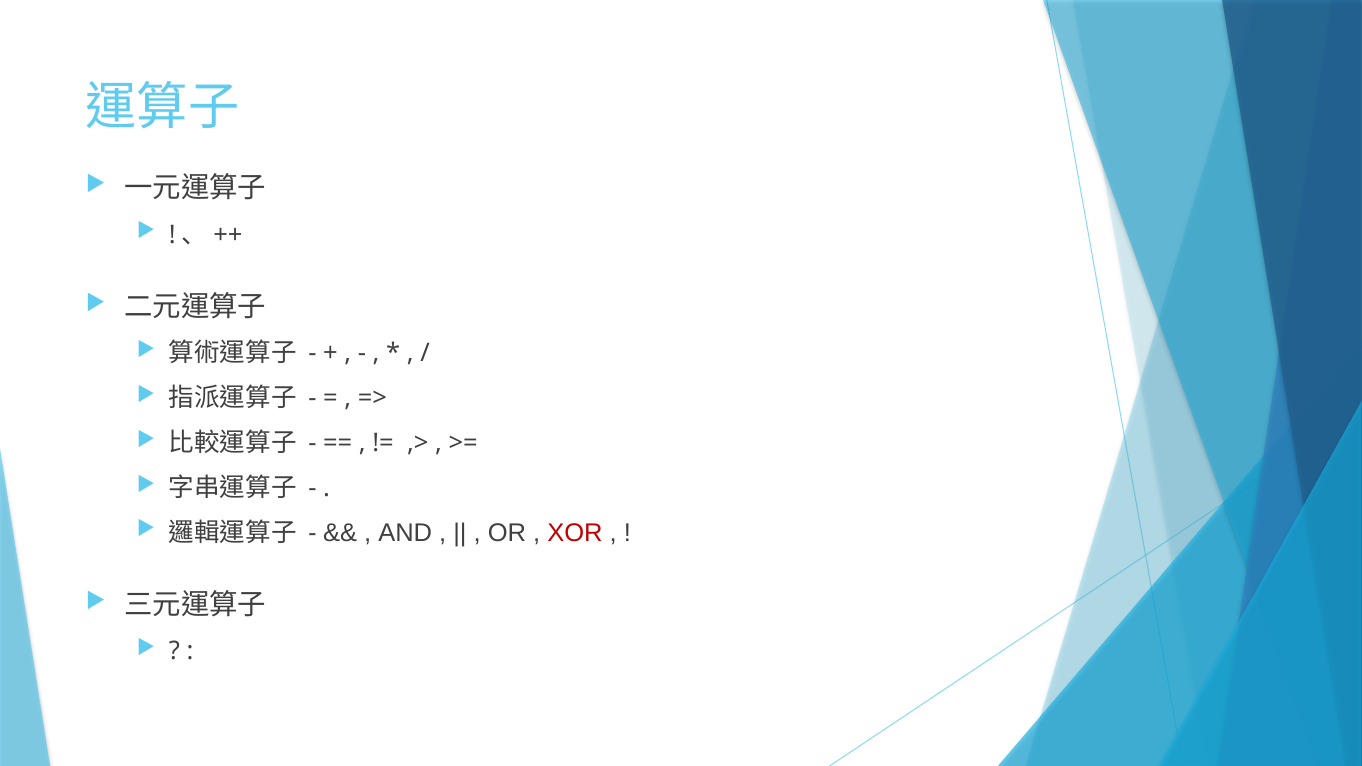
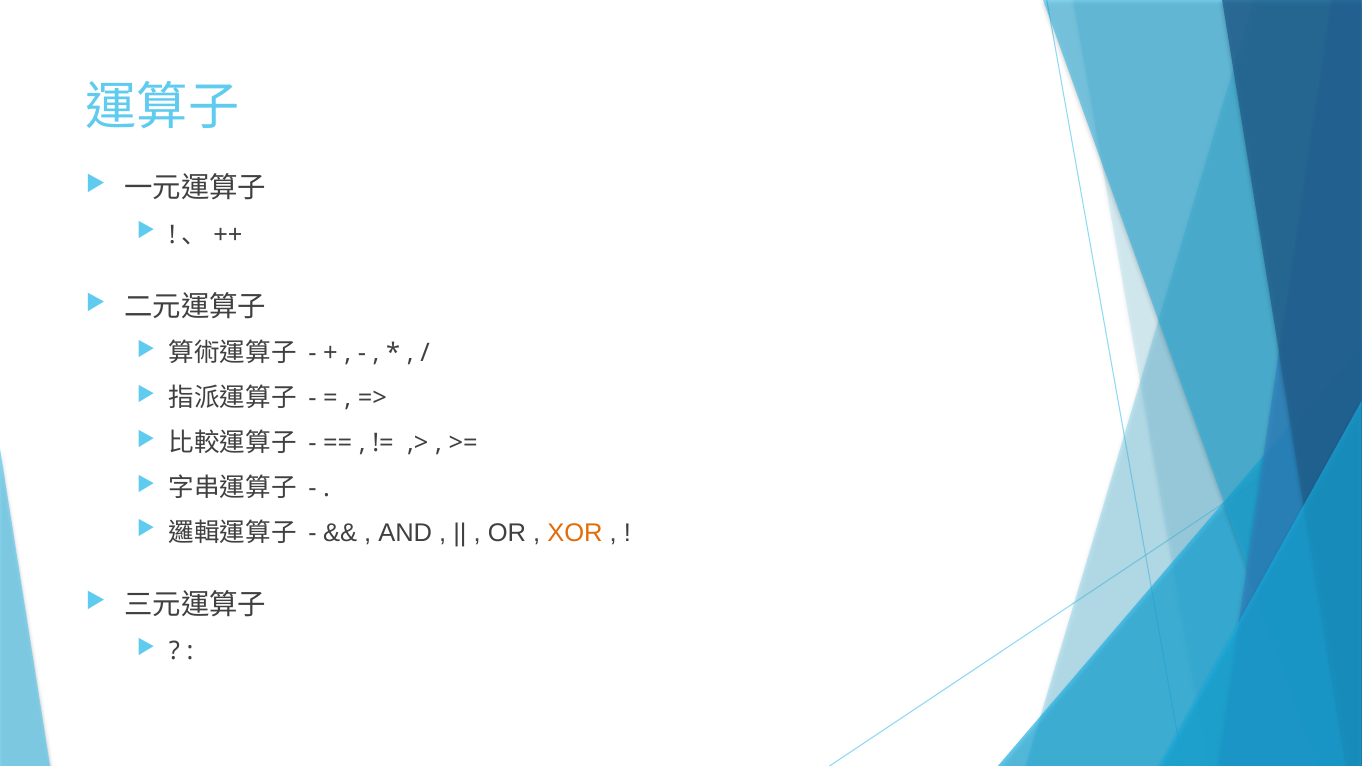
XOR colour: red -> orange
